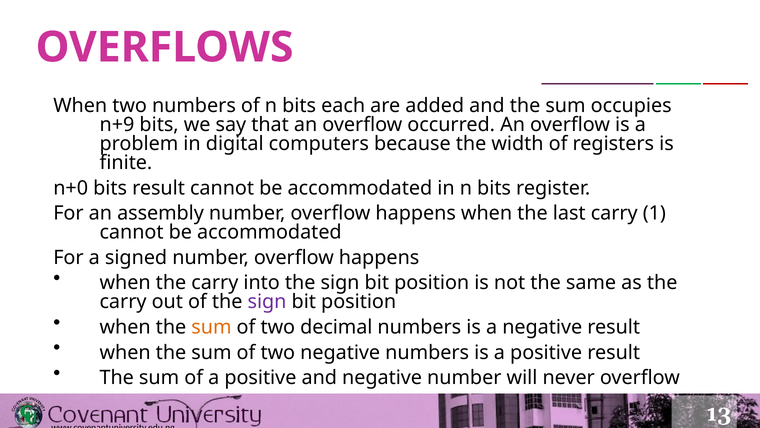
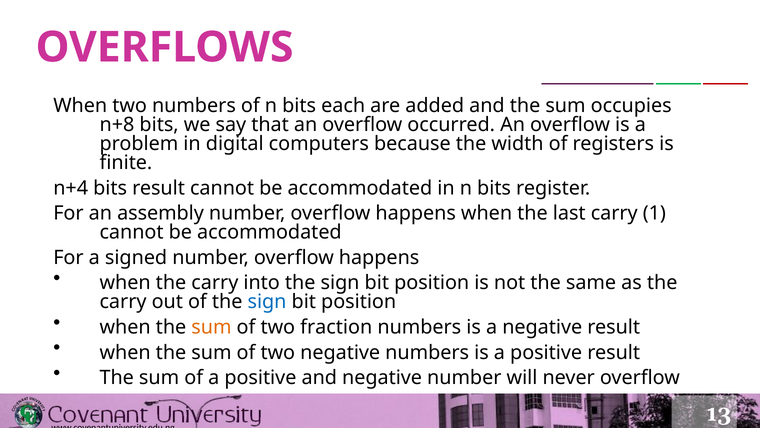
n+9: n+9 -> n+8
n+0: n+0 -> n+4
sign at (267, 301) colour: purple -> blue
decimal: decimal -> fraction
